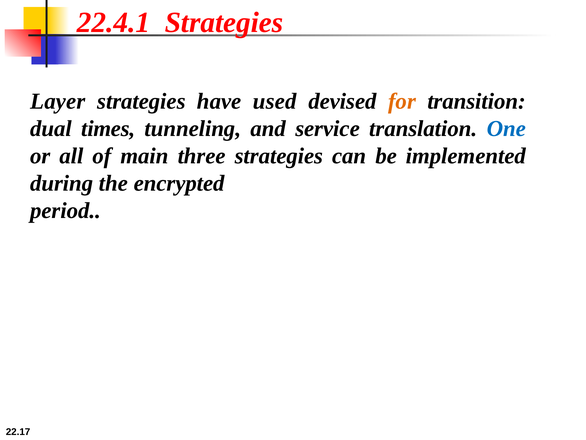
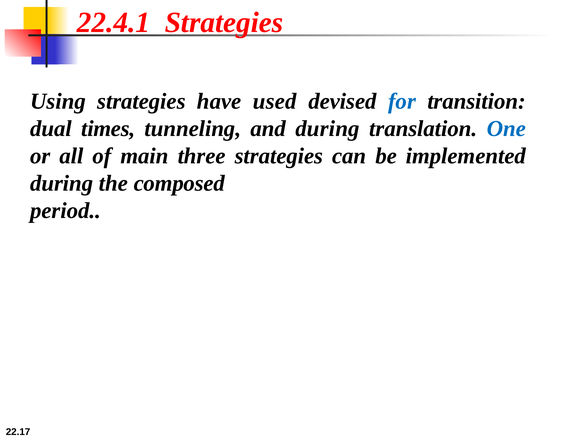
Layer: Layer -> Using
for colour: orange -> blue
and service: service -> during
encrypted: encrypted -> composed
